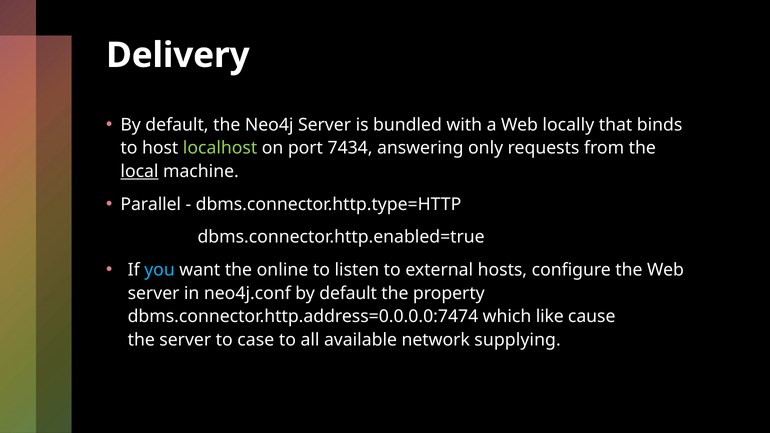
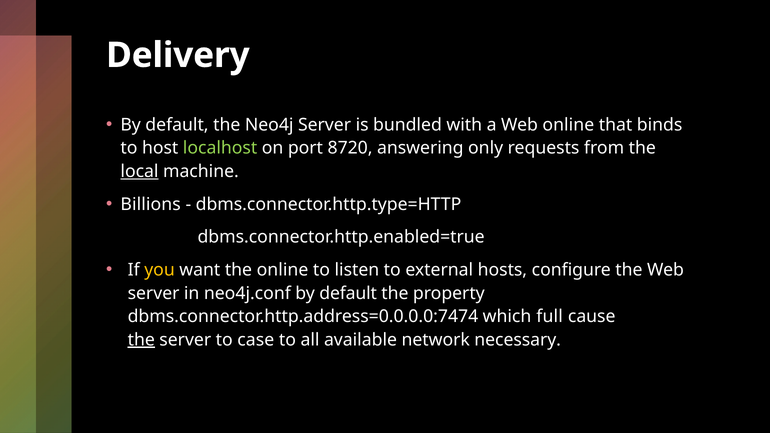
Web locally: locally -> online
7434: 7434 -> 8720
Parallel: Parallel -> Billions
you colour: light blue -> yellow
like: like -> full
the at (141, 340) underline: none -> present
supplying: supplying -> necessary
